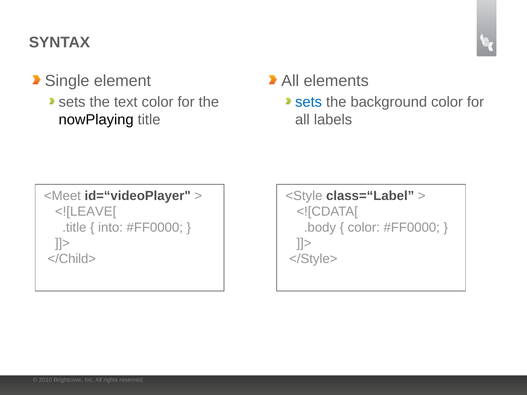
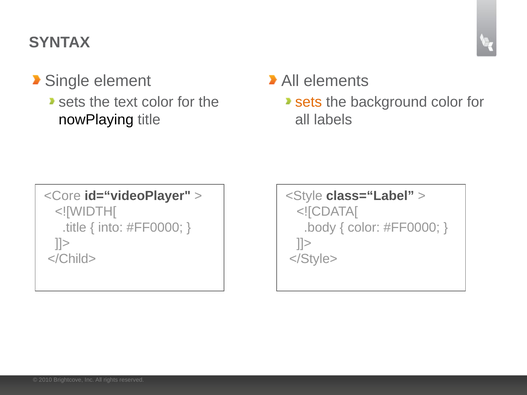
sets at (309, 102) colour: blue -> orange
<Meet: <Meet -> <Core
<![LEAVE[: <![LEAVE[ -> <![WIDTH[
